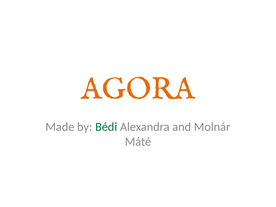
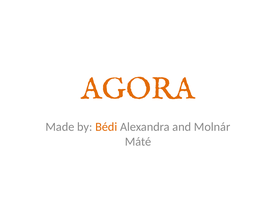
Bédi colour: green -> orange
